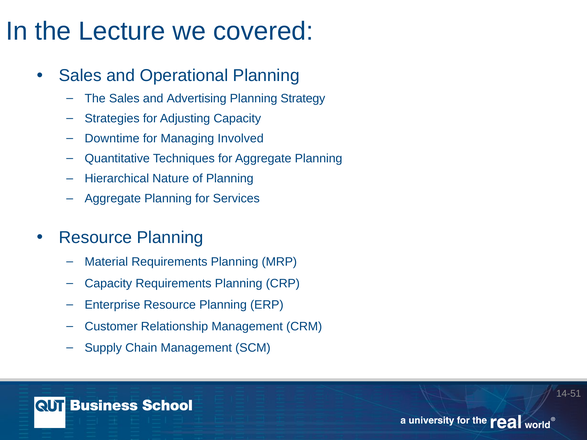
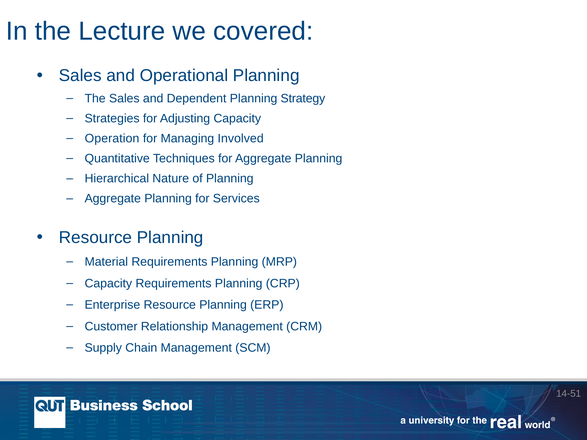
Advertising: Advertising -> Dependent
Downtime: Downtime -> Operation
